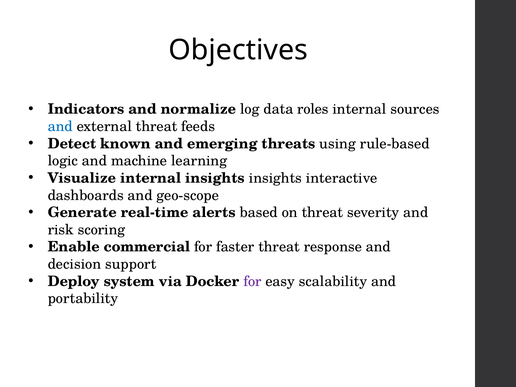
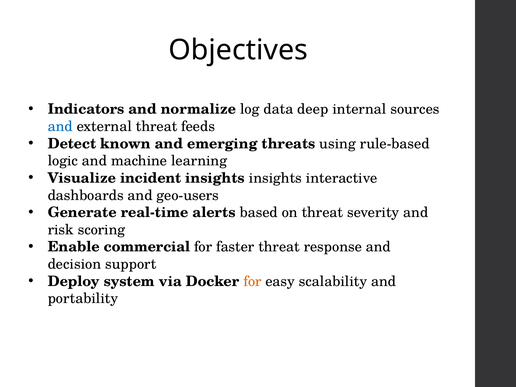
roles: roles -> deep
Visualize internal: internal -> incident
geo-scope: geo-scope -> geo-users
for at (252, 281) colour: purple -> orange
